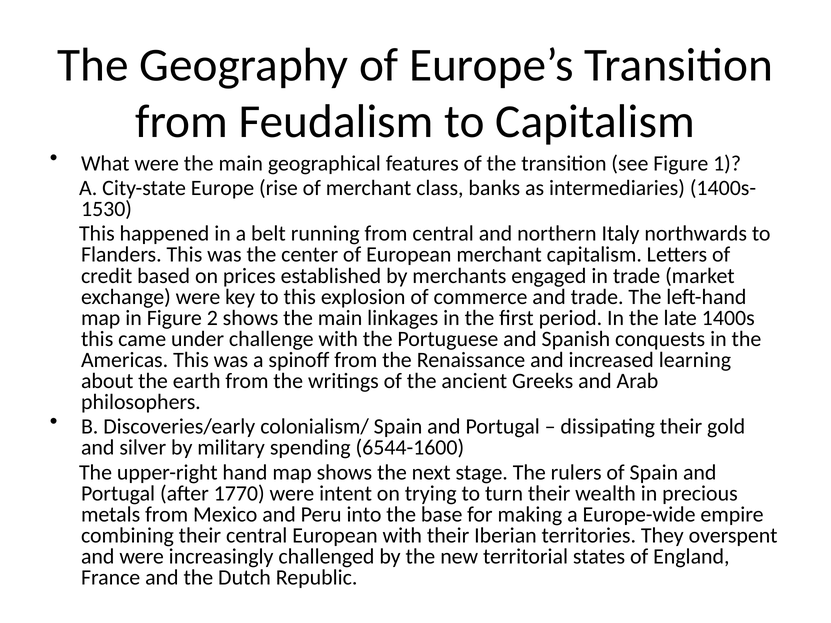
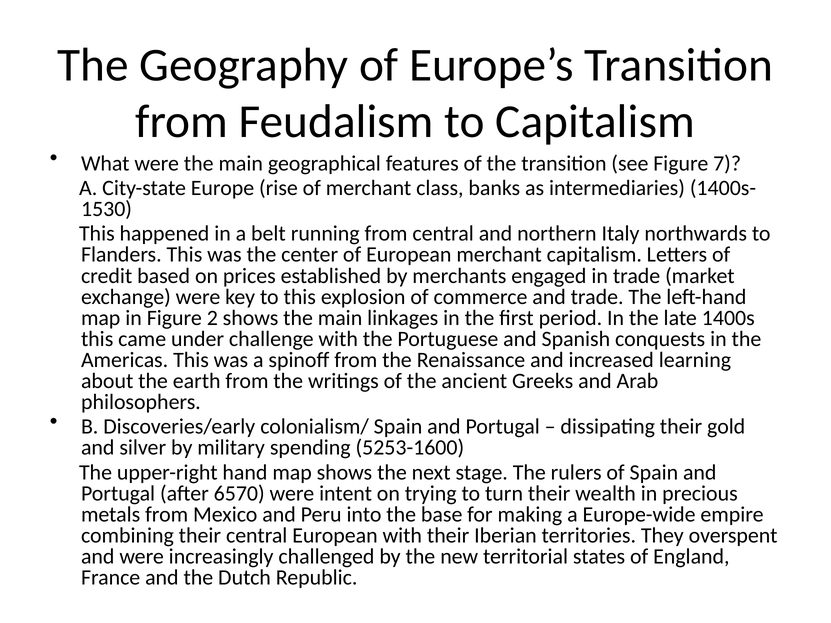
1: 1 -> 7
6544-1600: 6544-1600 -> 5253-1600
1770: 1770 -> 6570
